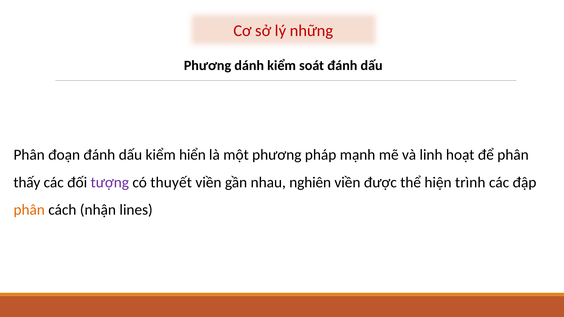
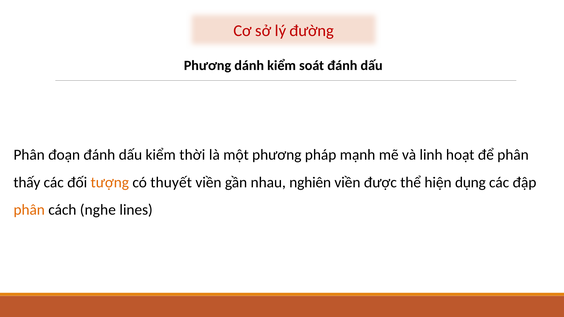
những: những -> đường
hiển: hiển -> thời
tượng colour: purple -> orange
trình: trình -> dụng
nhận: nhận -> nghe
